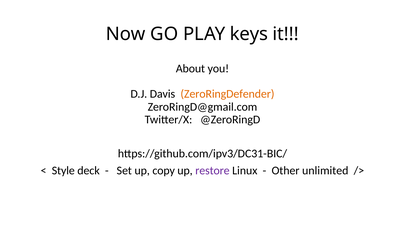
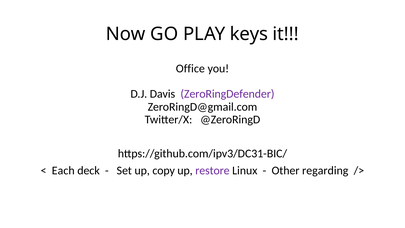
About: About -> Office
ZeroRingDefender colour: orange -> purple
Style: Style -> Each
unlimited: unlimited -> regarding
